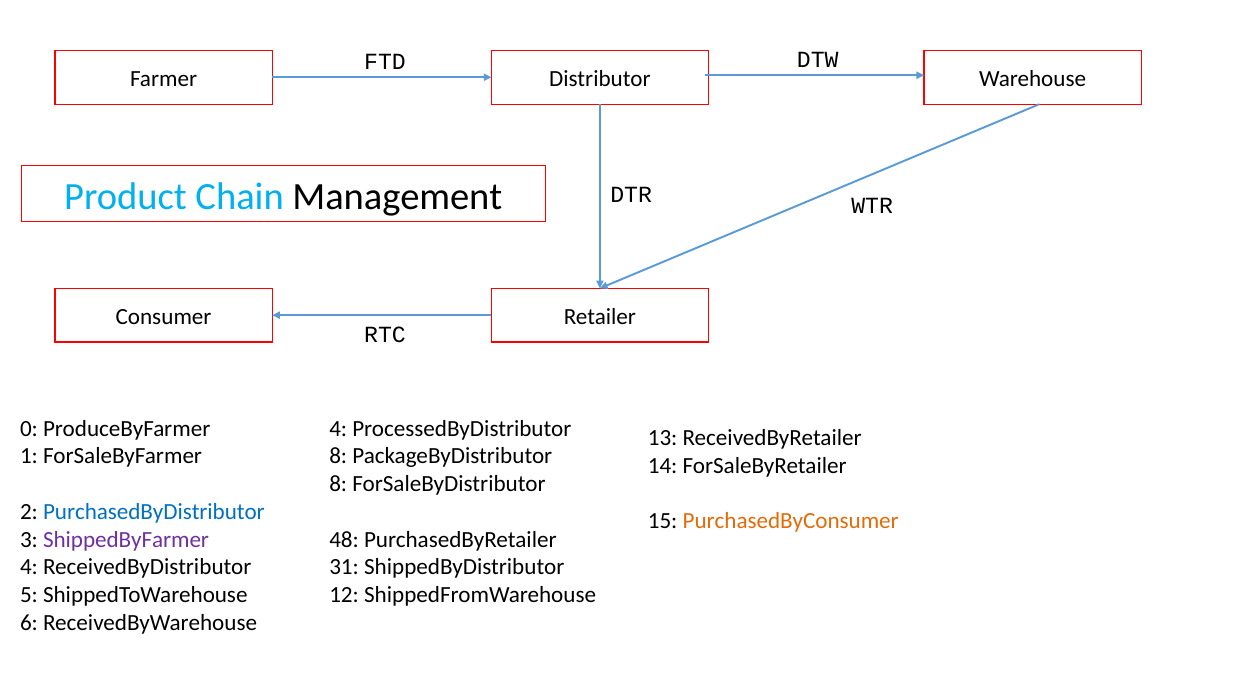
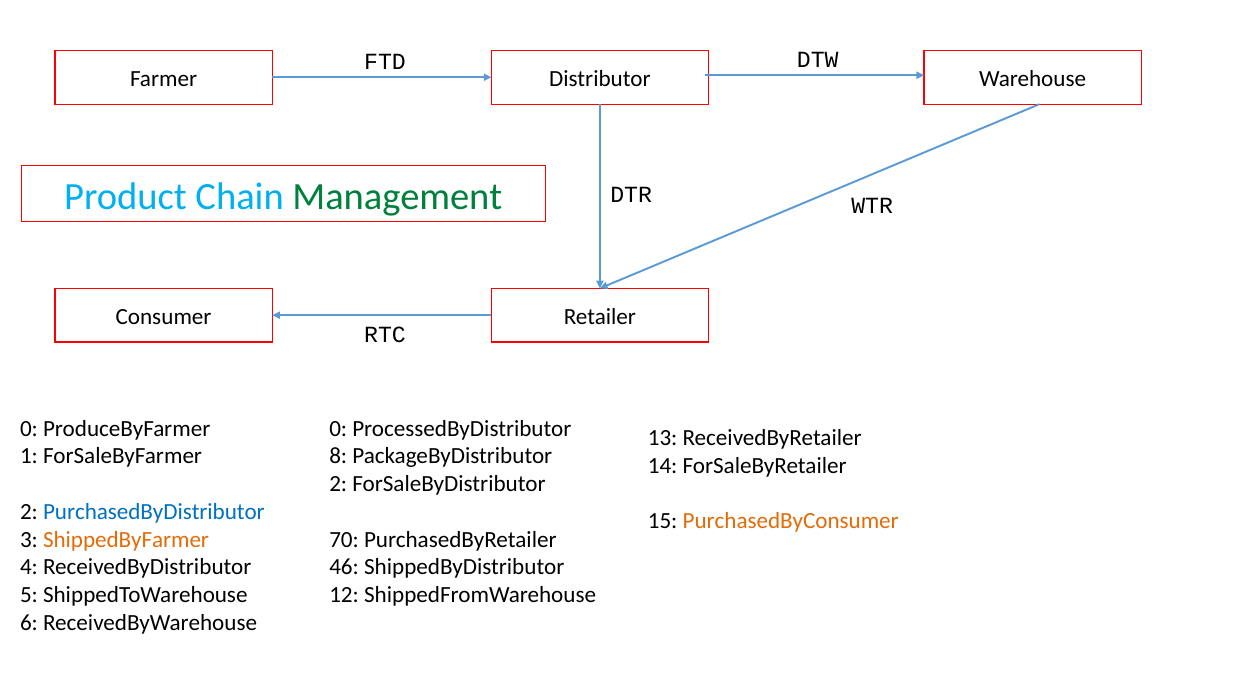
Management colour: black -> green
4 at (338, 428): 4 -> 0
8 at (338, 484): 8 -> 2
ShippedByFarmer colour: purple -> orange
48: 48 -> 70
31: 31 -> 46
